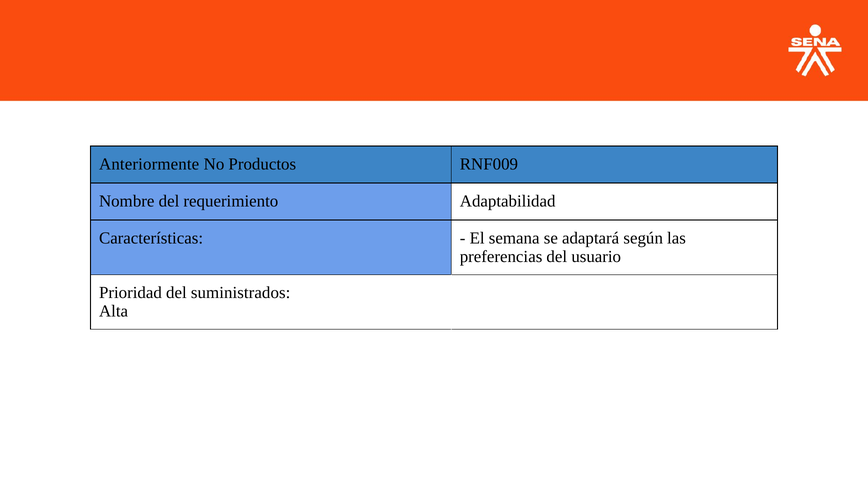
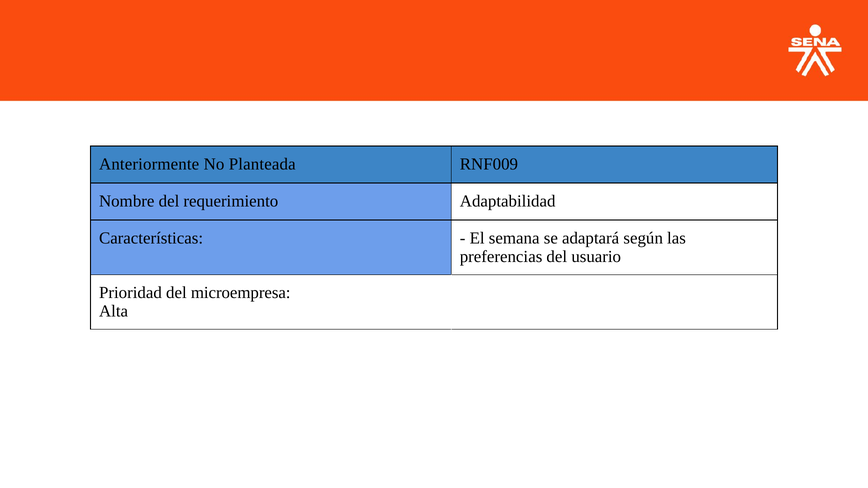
Productos: Productos -> Planteada
suministrados: suministrados -> microempresa
